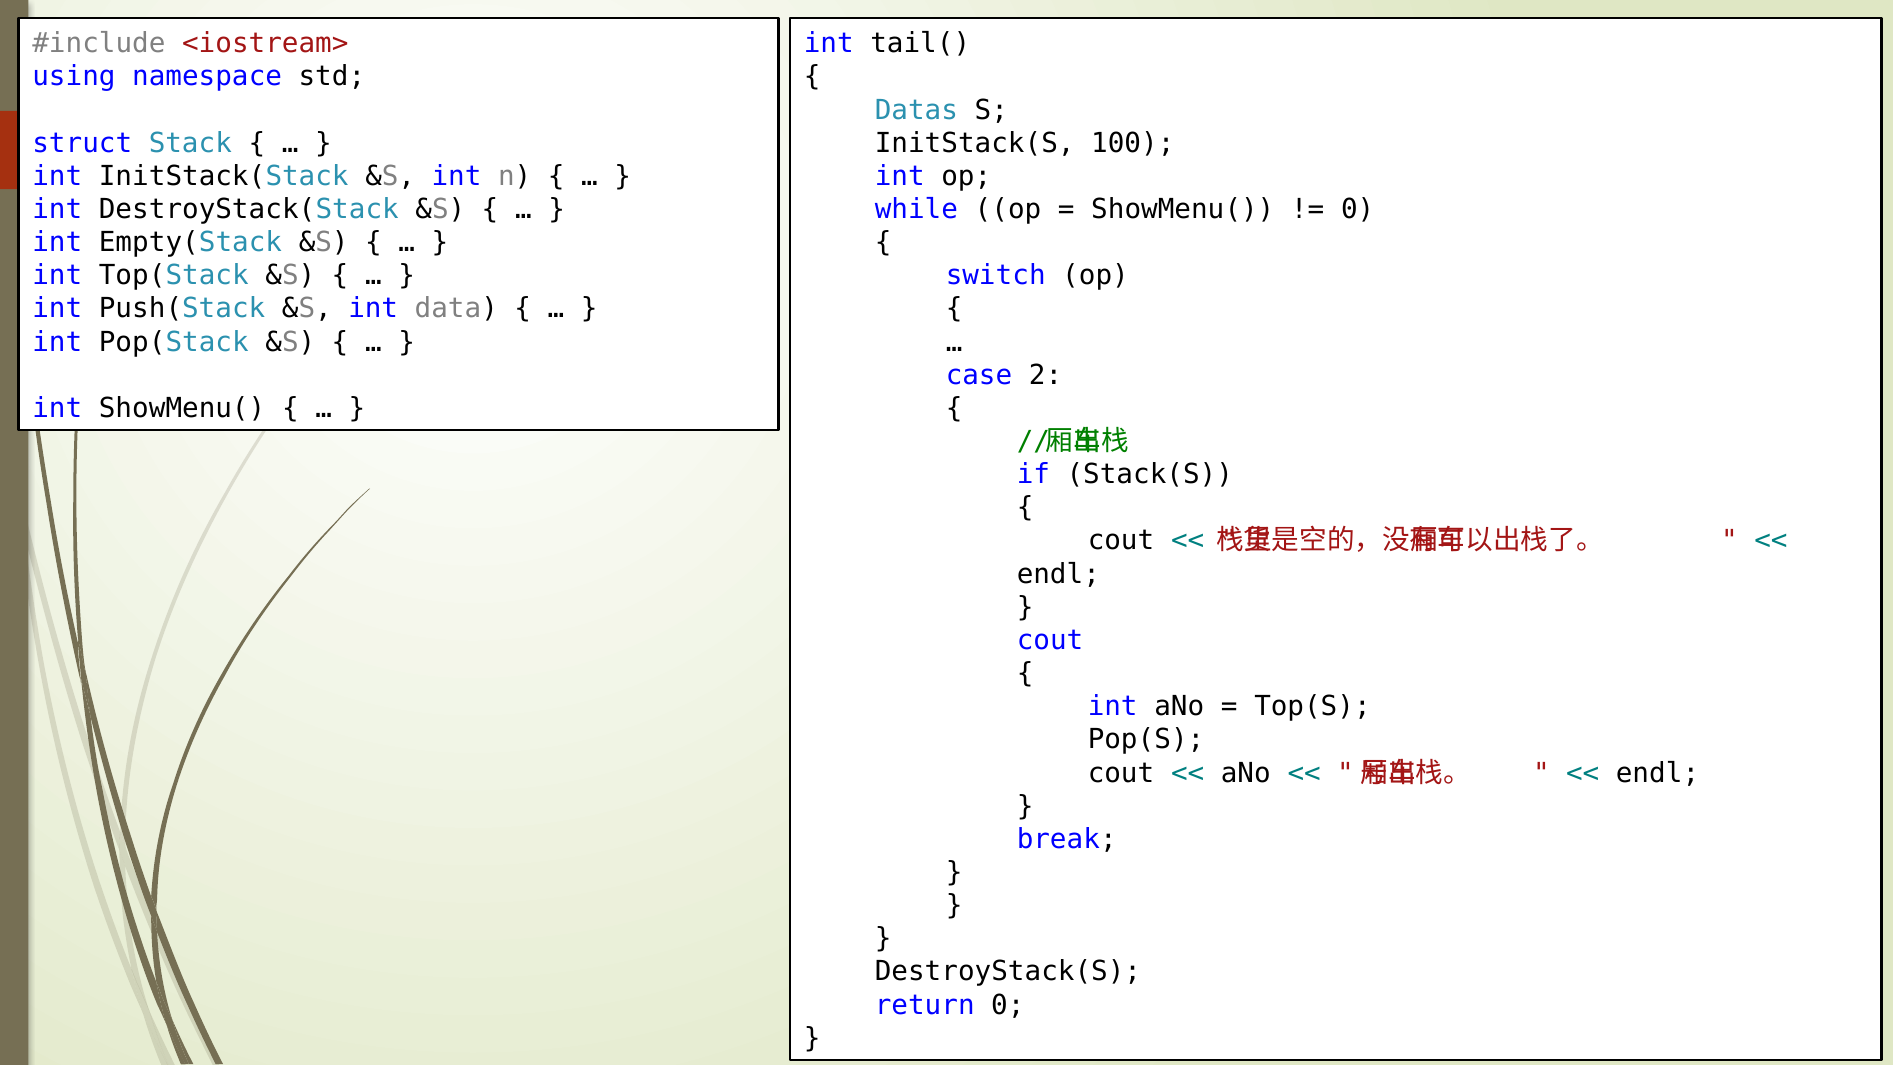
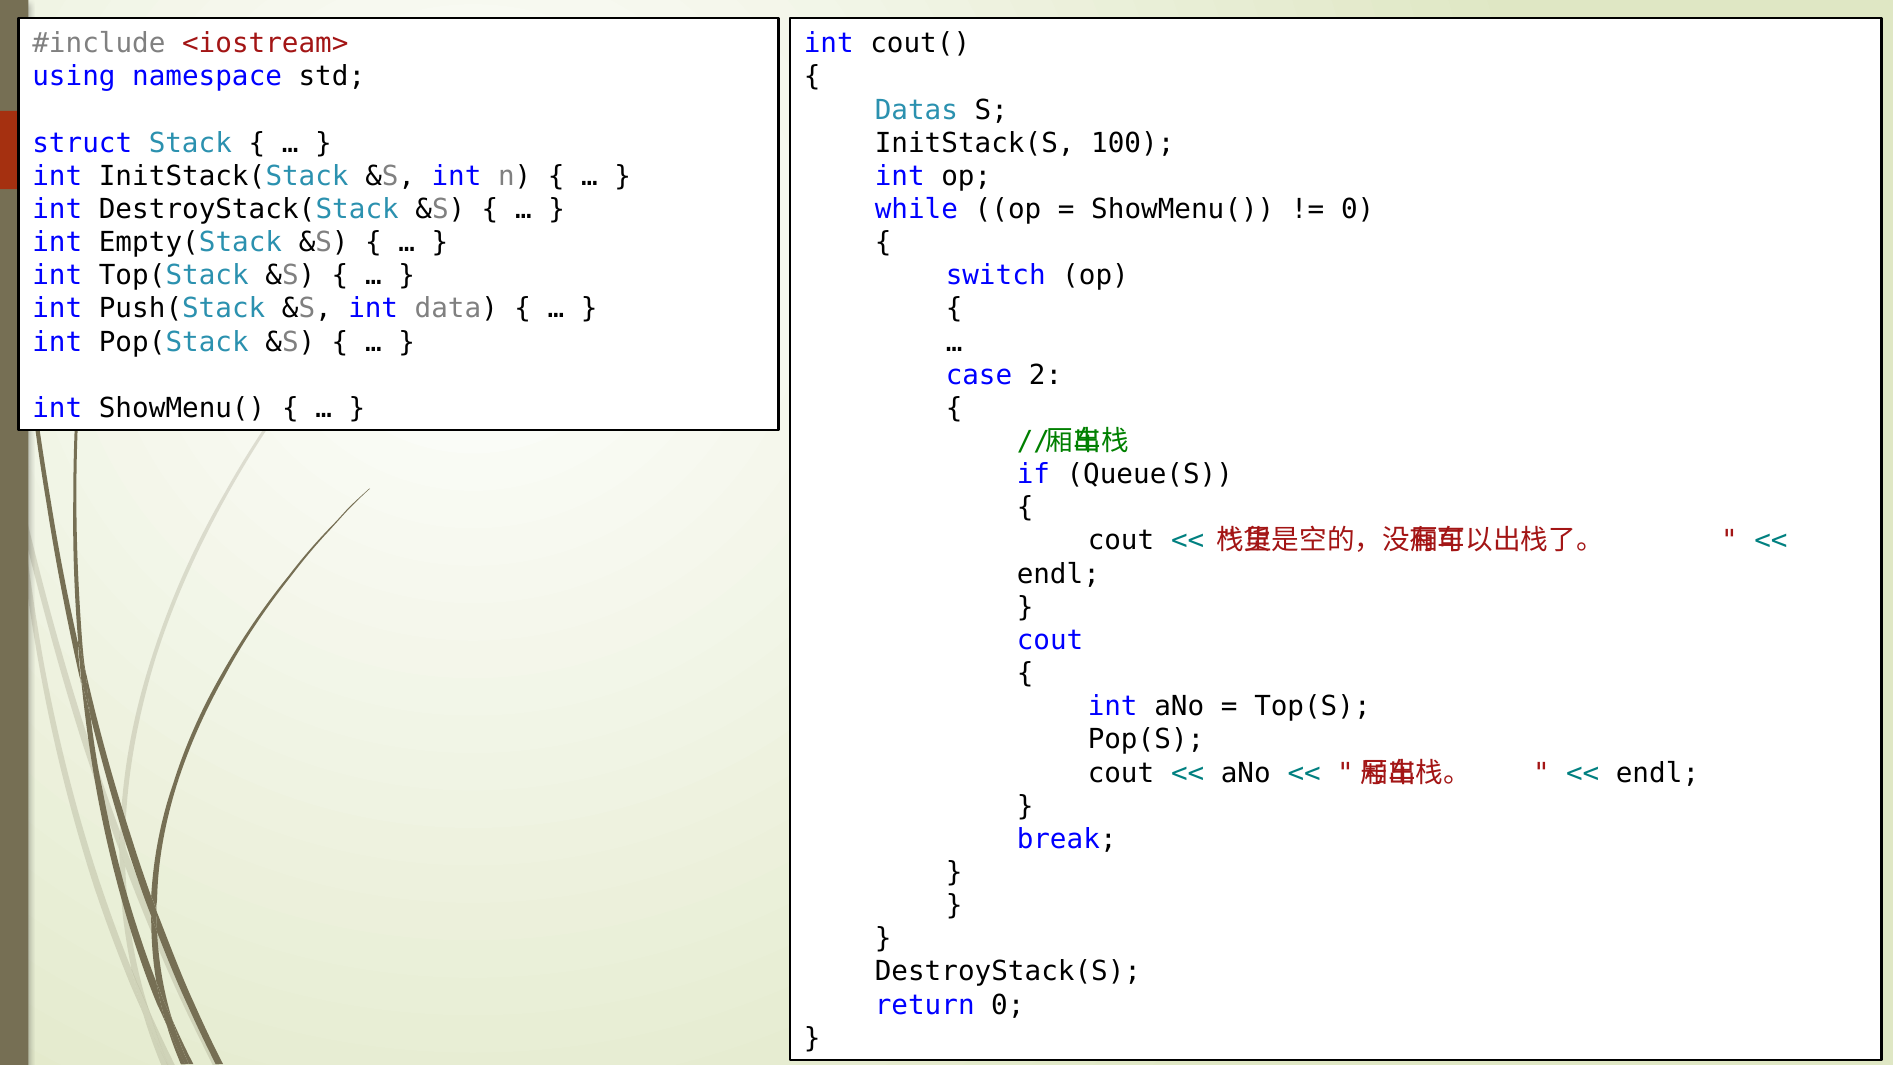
tail(: tail( -> cout(
Stack(S: Stack(S -> Queue(S
